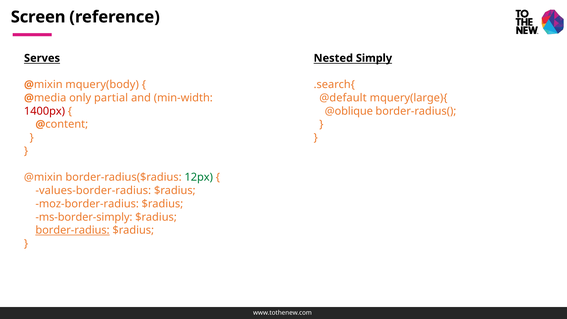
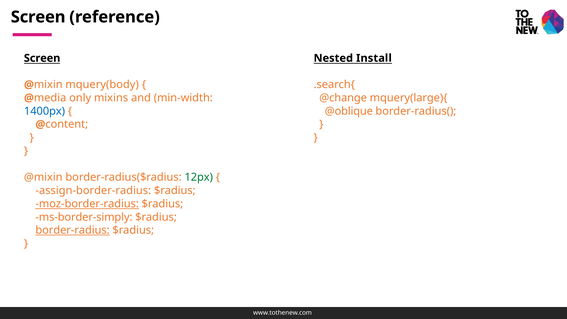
Serves at (42, 58): Serves -> Screen
Simply: Simply -> Install
partial: partial -> mixins
@default: @default -> @change
1400px colour: red -> blue
values-border-radius: values-border-radius -> assign-border-radius
moz-border-radius underline: none -> present
